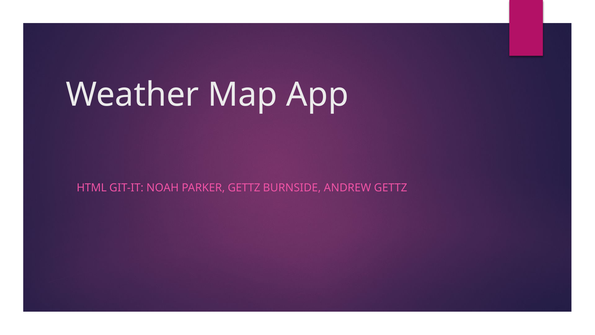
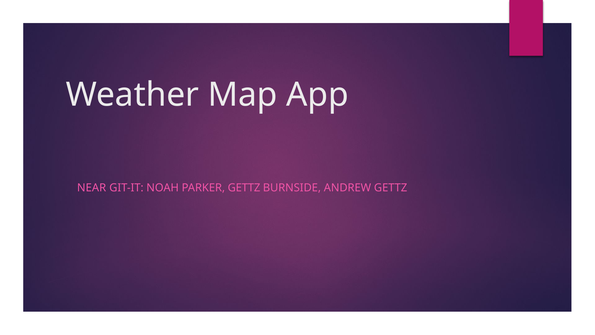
HTML: HTML -> NEAR
